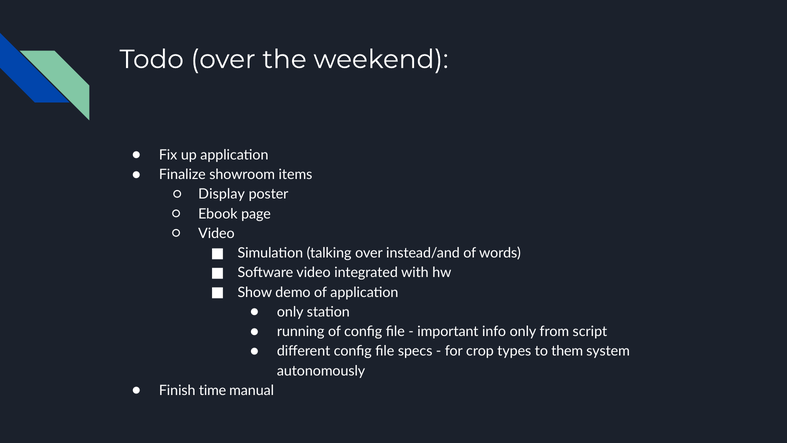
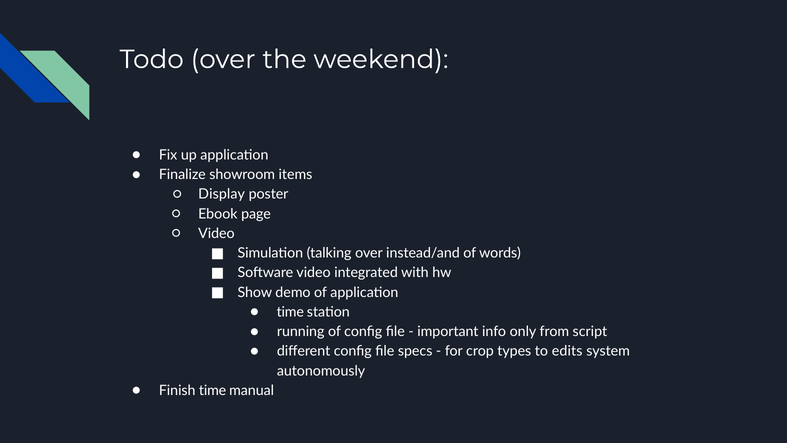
only at (290, 312): only -> time
them: them -> edits
